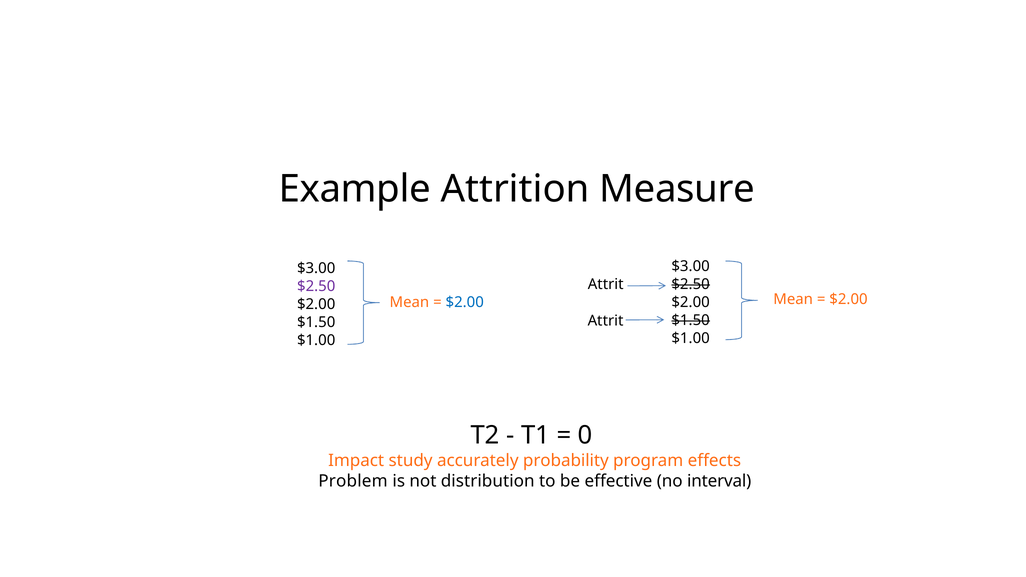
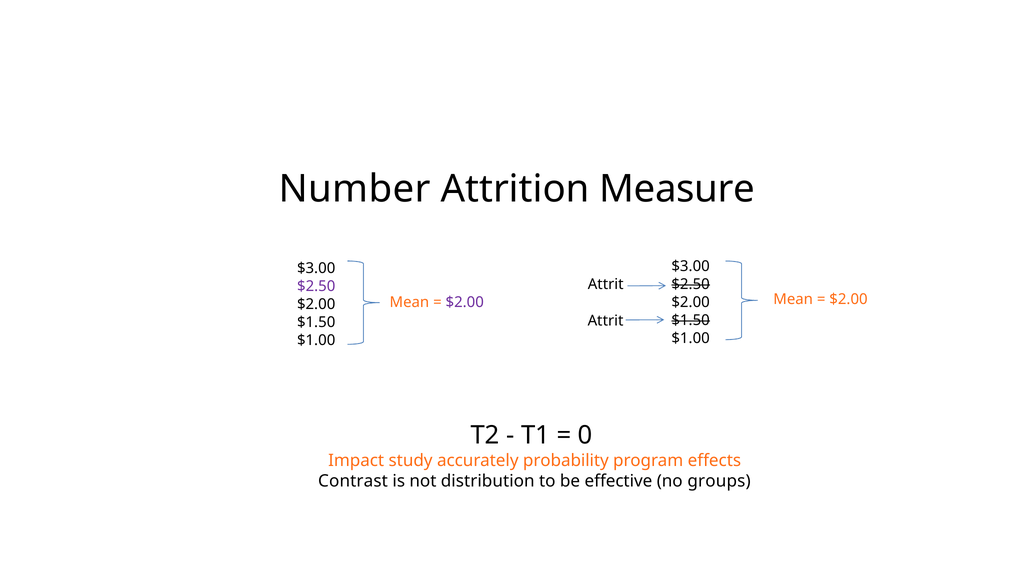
Example: Example -> Number
$2.00 at (465, 302) colour: blue -> purple
Problem: Problem -> Contrast
interval: interval -> groups
